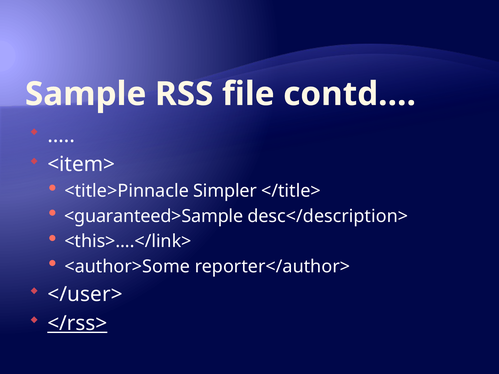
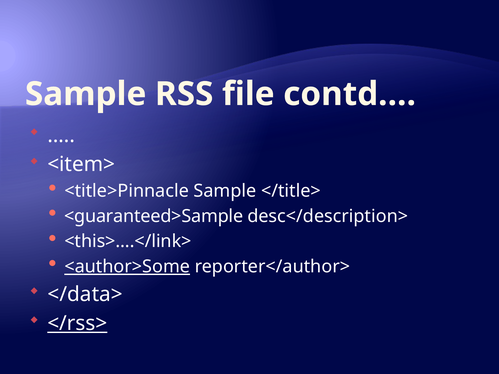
<title>Pinnacle Simpler: Simpler -> Sample
<author>Some underline: none -> present
</user>: </user> -> </data>
